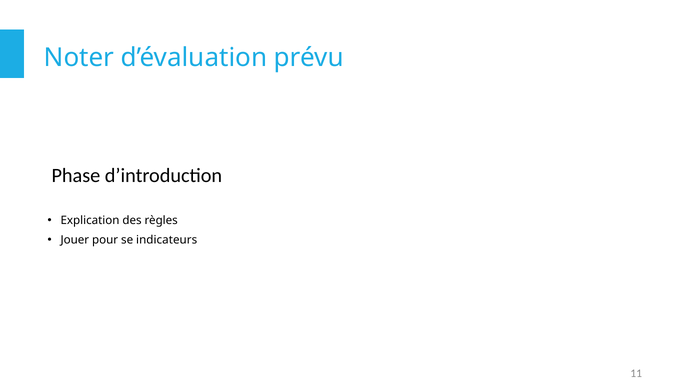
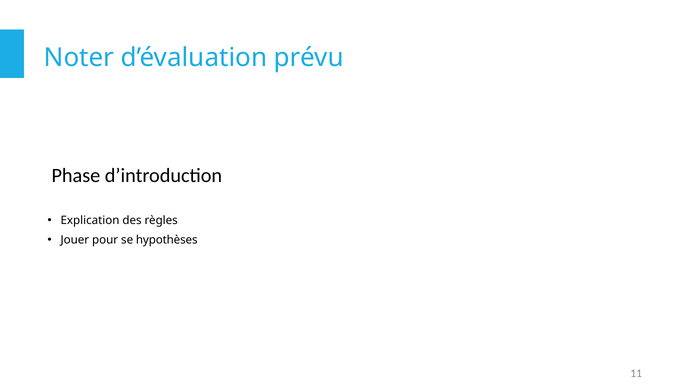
indicateurs: indicateurs -> hypothèses
